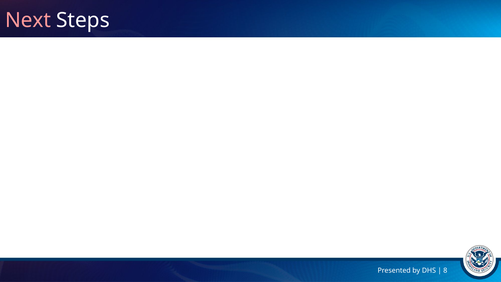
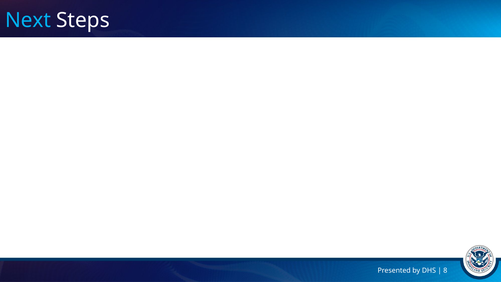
Next colour: pink -> light blue
